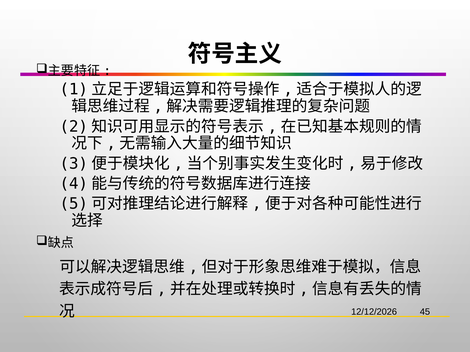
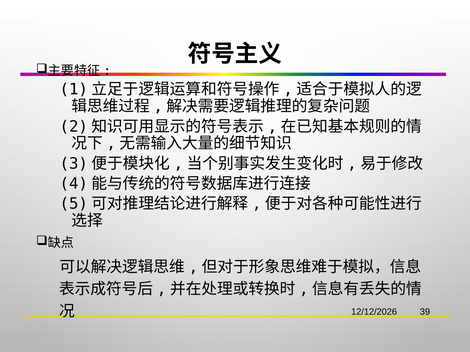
45: 45 -> 39
